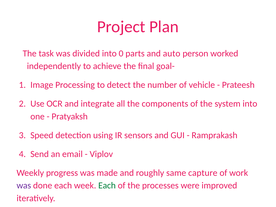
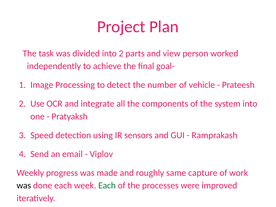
into 0: 0 -> 2
auto: auto -> view
was at (24, 186) colour: purple -> black
